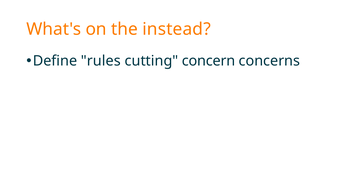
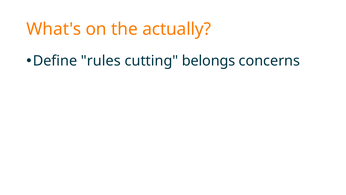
instead: instead -> actually
concern: concern -> belongs
